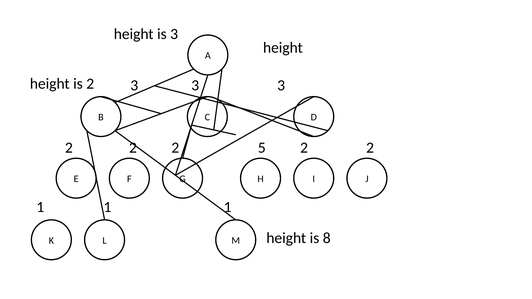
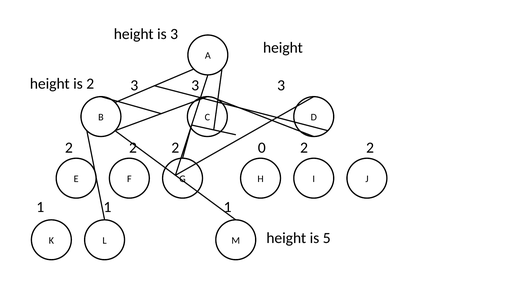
5: 5 -> 0
8: 8 -> 5
